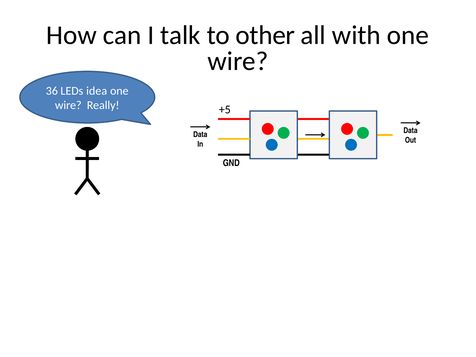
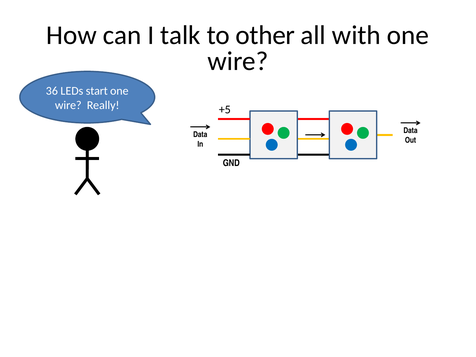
idea: idea -> start
